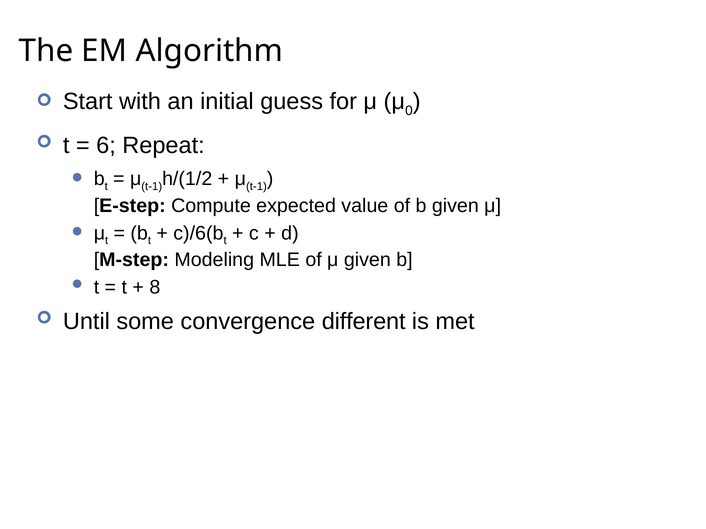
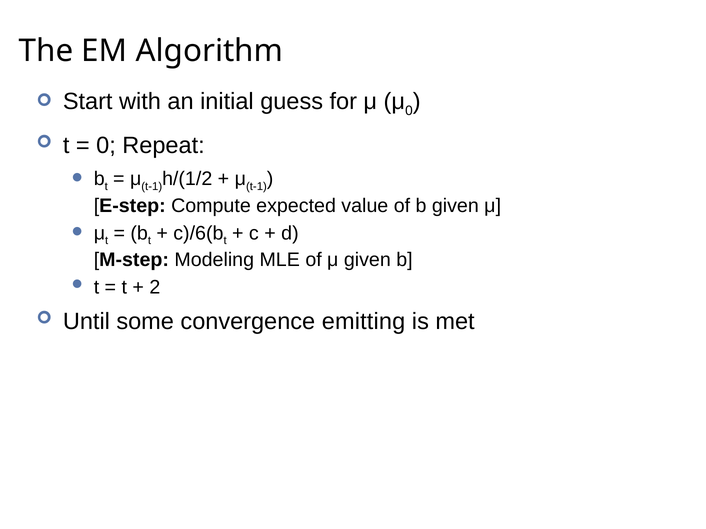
6 at (106, 146): 6 -> 0
8: 8 -> 2
different: different -> emitting
